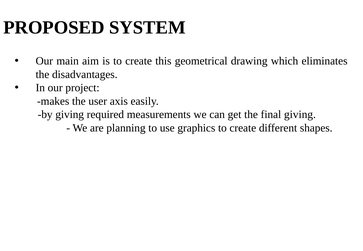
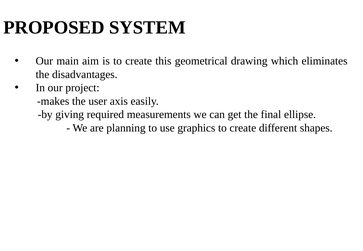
final giving: giving -> ellipse
